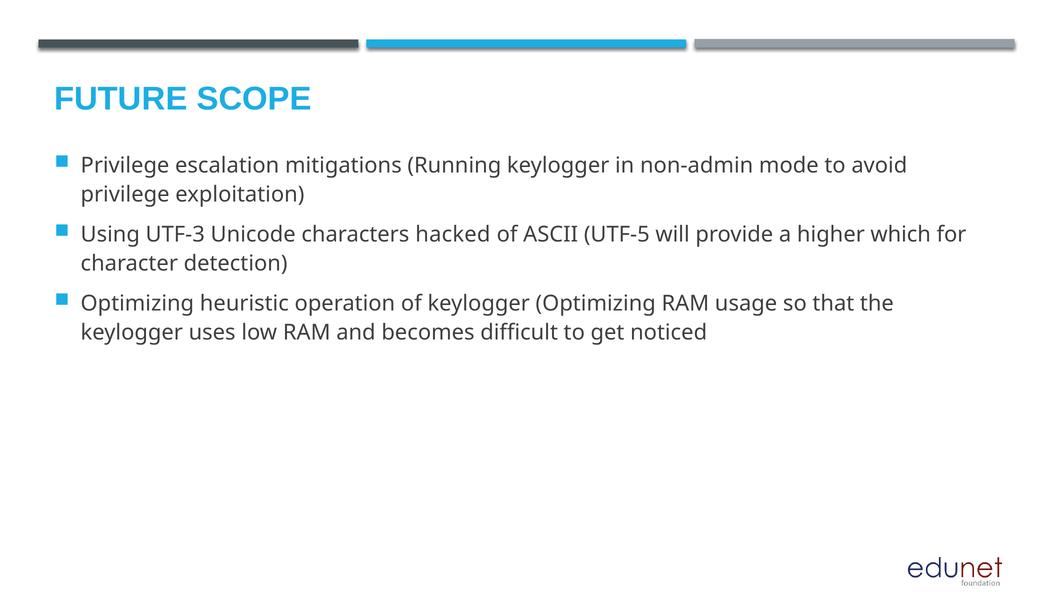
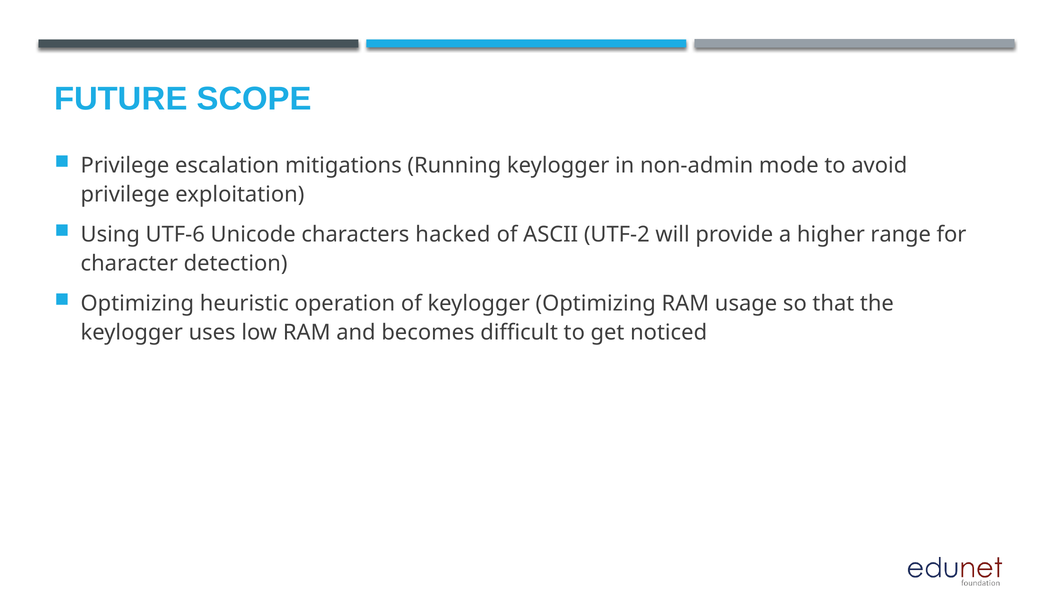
UTF-3: UTF-3 -> UTF-6
UTF-5: UTF-5 -> UTF-2
which: which -> range
